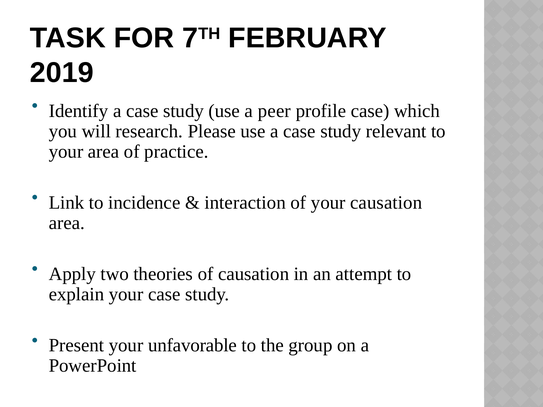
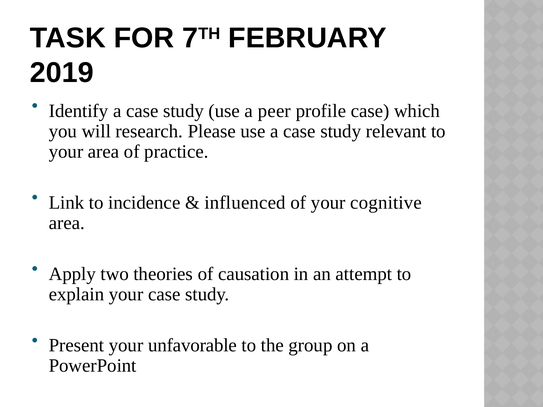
interaction: interaction -> influenced
your causation: causation -> cognitive
